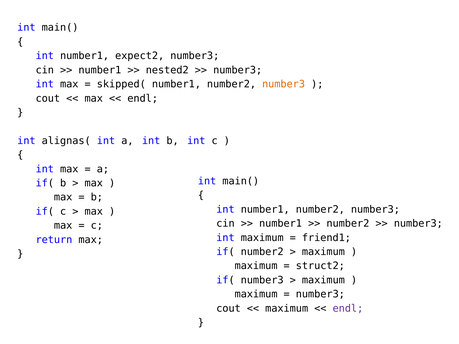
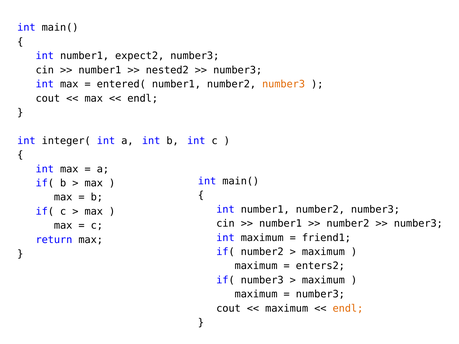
skipped(: skipped( -> entered(
alignas(: alignas( -> integer(
struct2: struct2 -> enters2
endl at (348, 309) colour: purple -> orange
